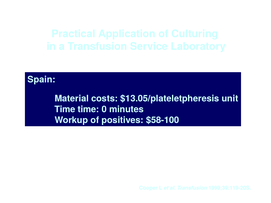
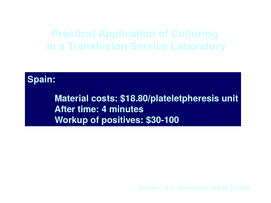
$13.05/plateletpheresis: $13.05/plateletpheresis -> $18.80/plateletpheresis
Time at (65, 109): Time -> After
0: 0 -> 4
$58-100: $58-100 -> $30-100
